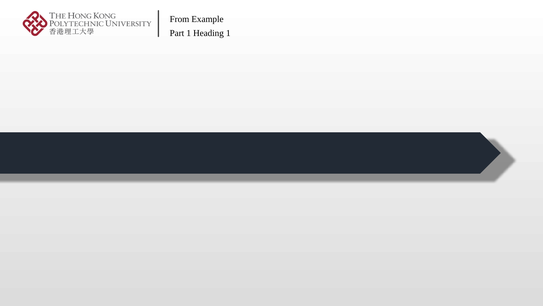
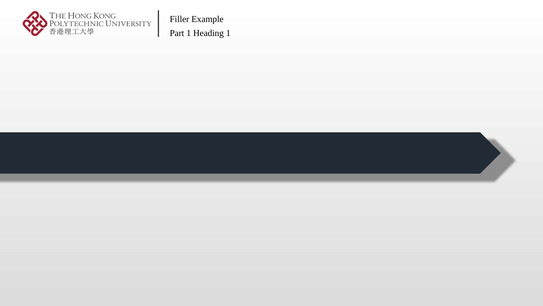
From: From -> Filler
